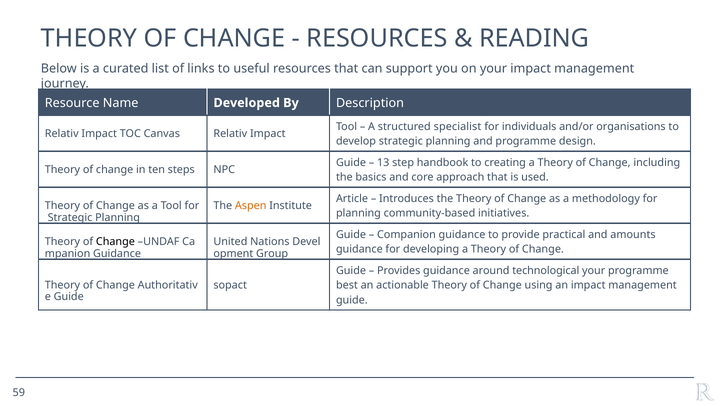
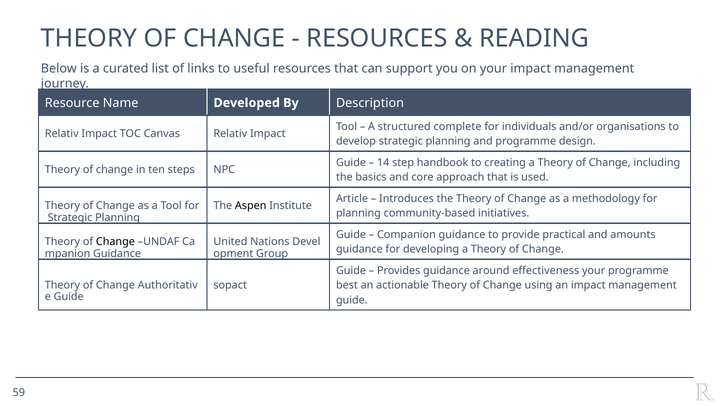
specialist: specialist -> complete
13: 13 -> 14
Aspen colour: orange -> black
technological: technological -> effectiveness
